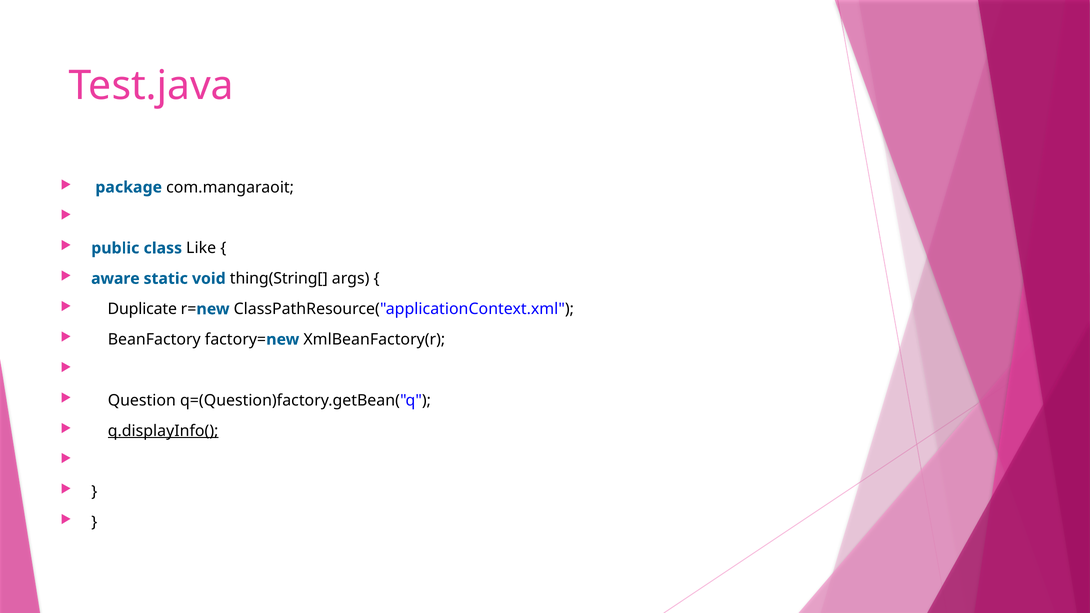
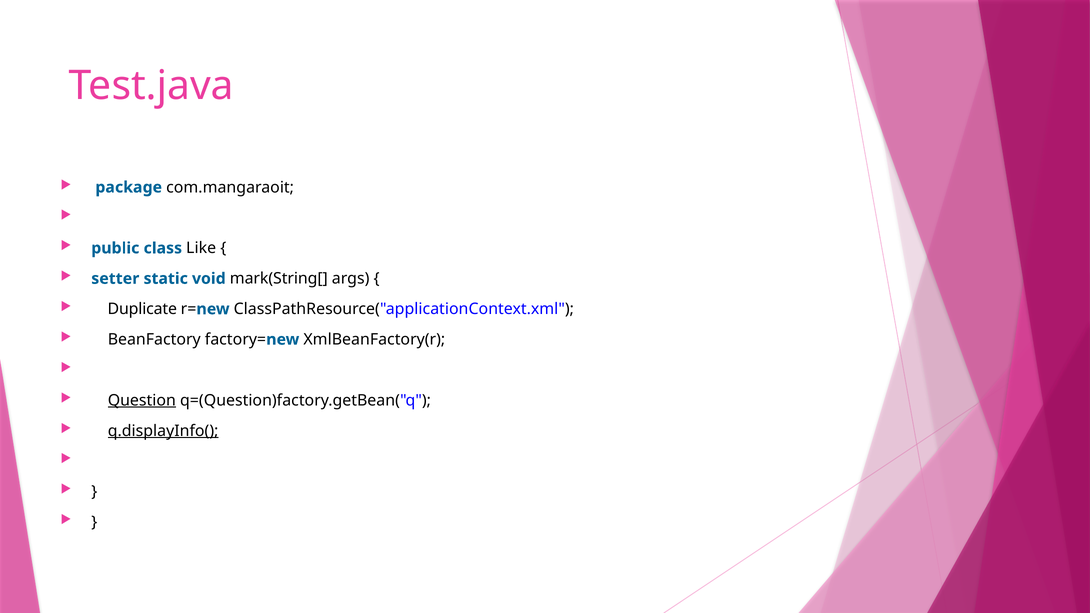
aware: aware -> setter
thing(String[: thing(String[ -> mark(String[
Question underline: none -> present
